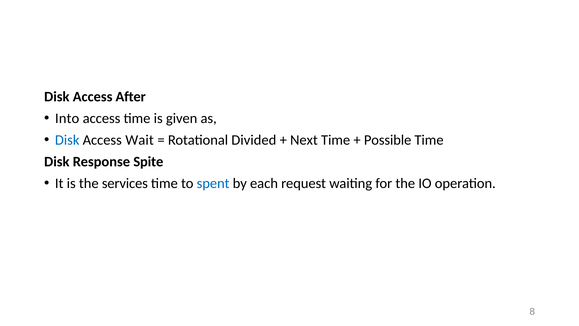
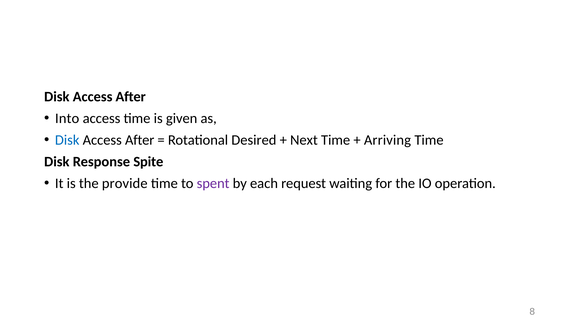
Wait at (140, 140): Wait -> After
Divided: Divided -> Desired
Possible: Possible -> Arriving
services: services -> provide
spent colour: blue -> purple
